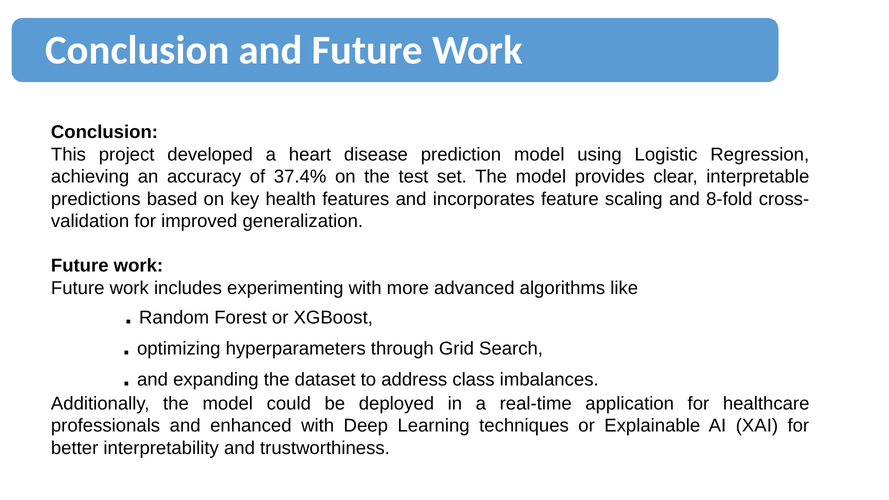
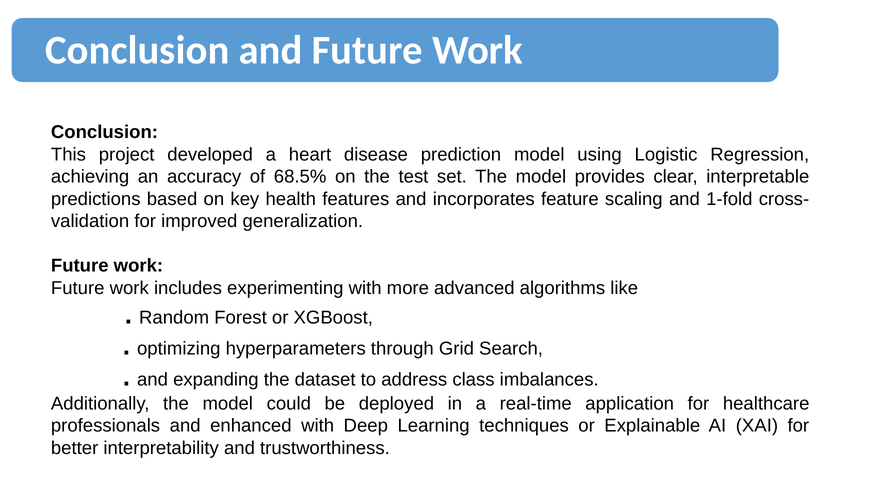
37.4%: 37.4% -> 68.5%
8-fold: 8-fold -> 1-fold
